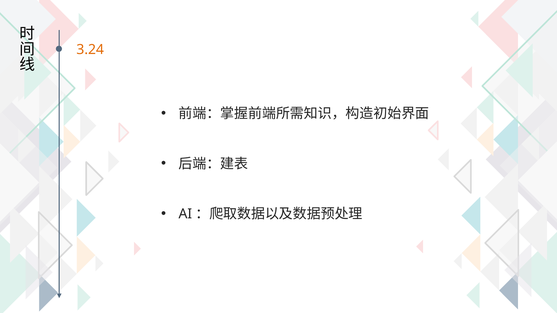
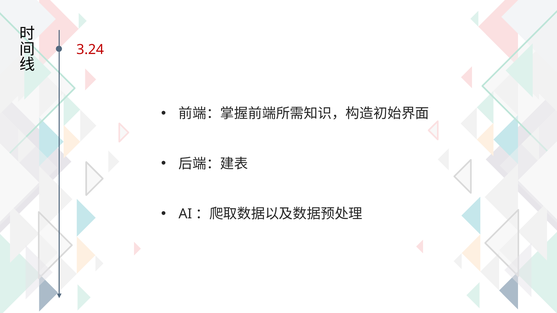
3.24 colour: orange -> red
